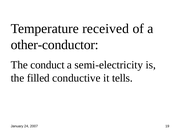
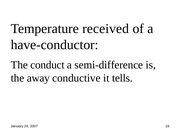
other-conductor: other-conductor -> have-conductor
semi-electricity: semi-electricity -> semi-difference
filled: filled -> away
